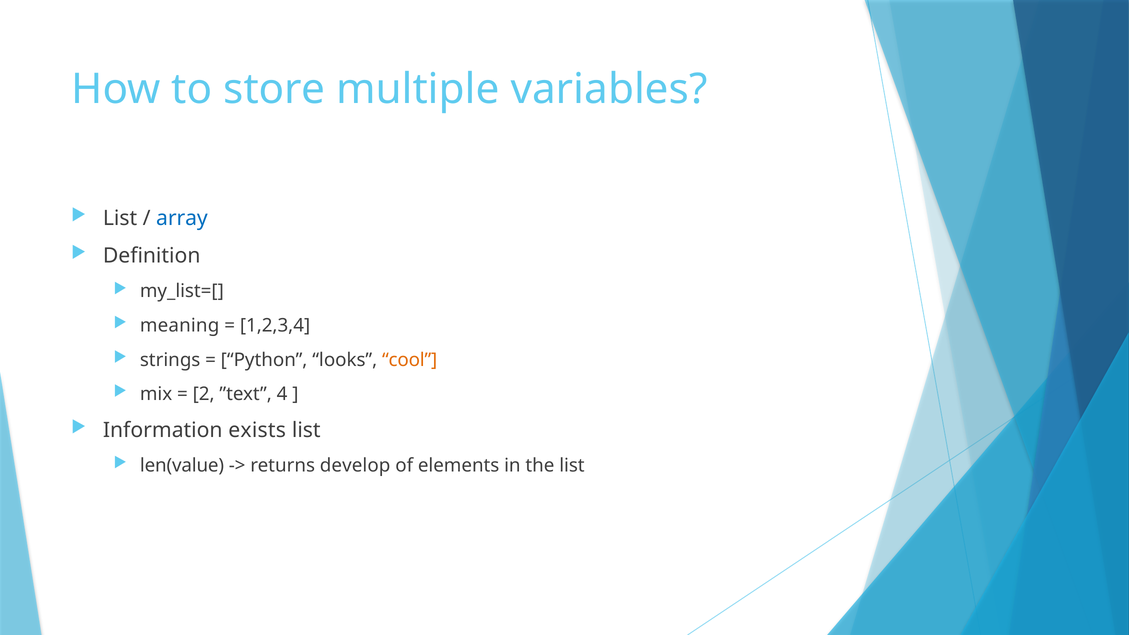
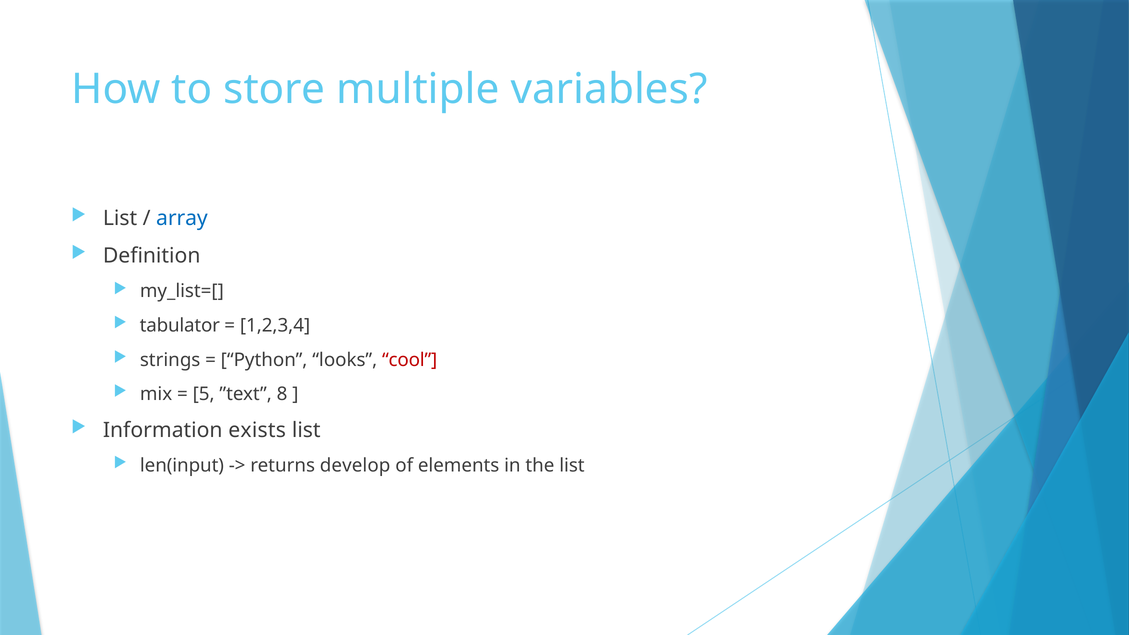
meaning: meaning -> tabulator
cool colour: orange -> red
2: 2 -> 5
4: 4 -> 8
len(value: len(value -> len(input
